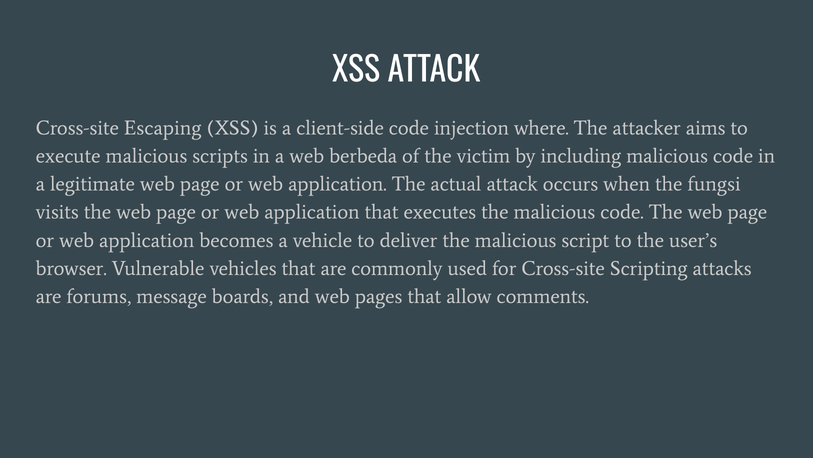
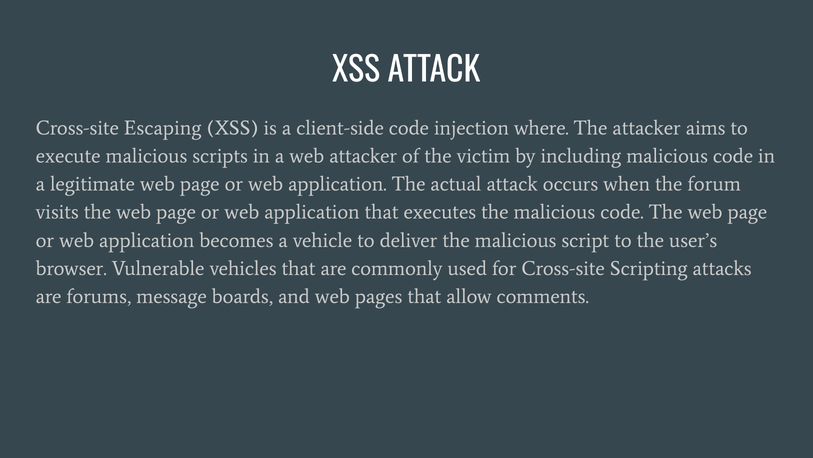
web berbeda: berbeda -> attacker
fungsi: fungsi -> forum
